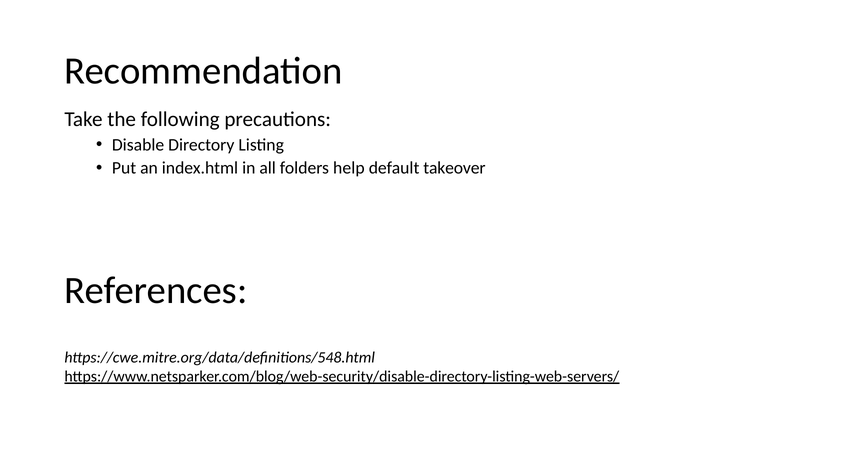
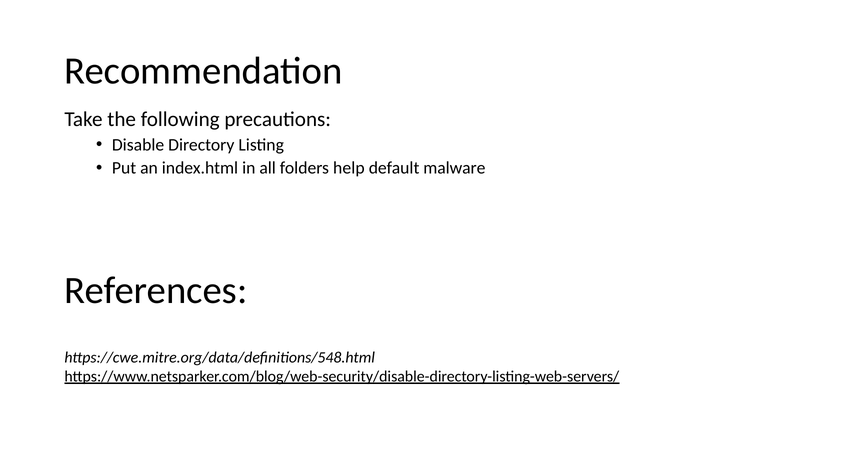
takeover: takeover -> malware
